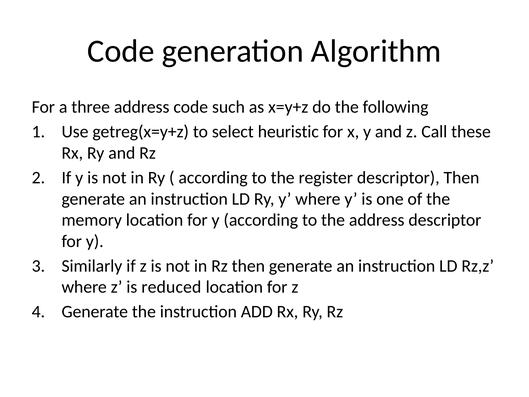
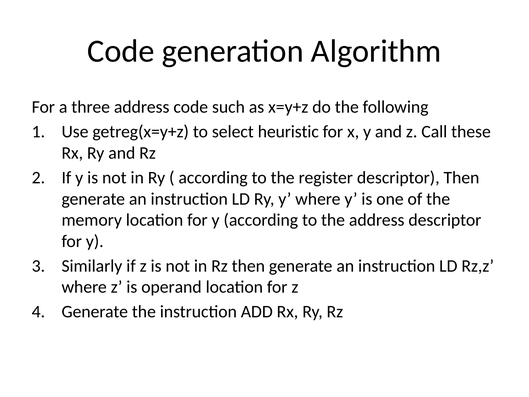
reduced: reduced -> operand
